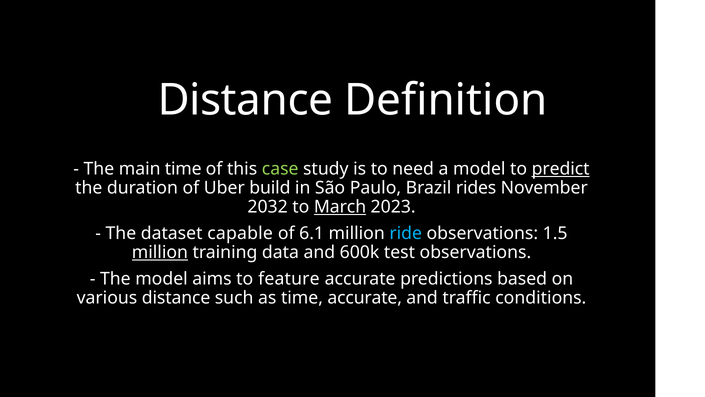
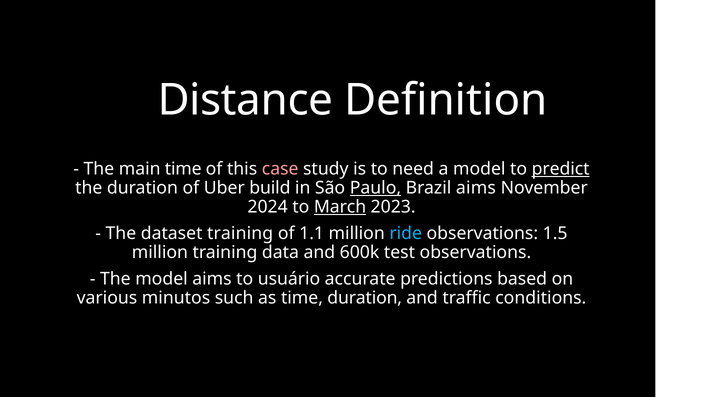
case colour: light green -> pink
Paulo underline: none -> present
Brazil rides: rides -> aims
2032: 2032 -> 2024
dataset capable: capable -> training
6.1: 6.1 -> 1.1
million at (160, 252) underline: present -> none
feature: feature -> usuário
various distance: distance -> minutos
time accurate: accurate -> duration
